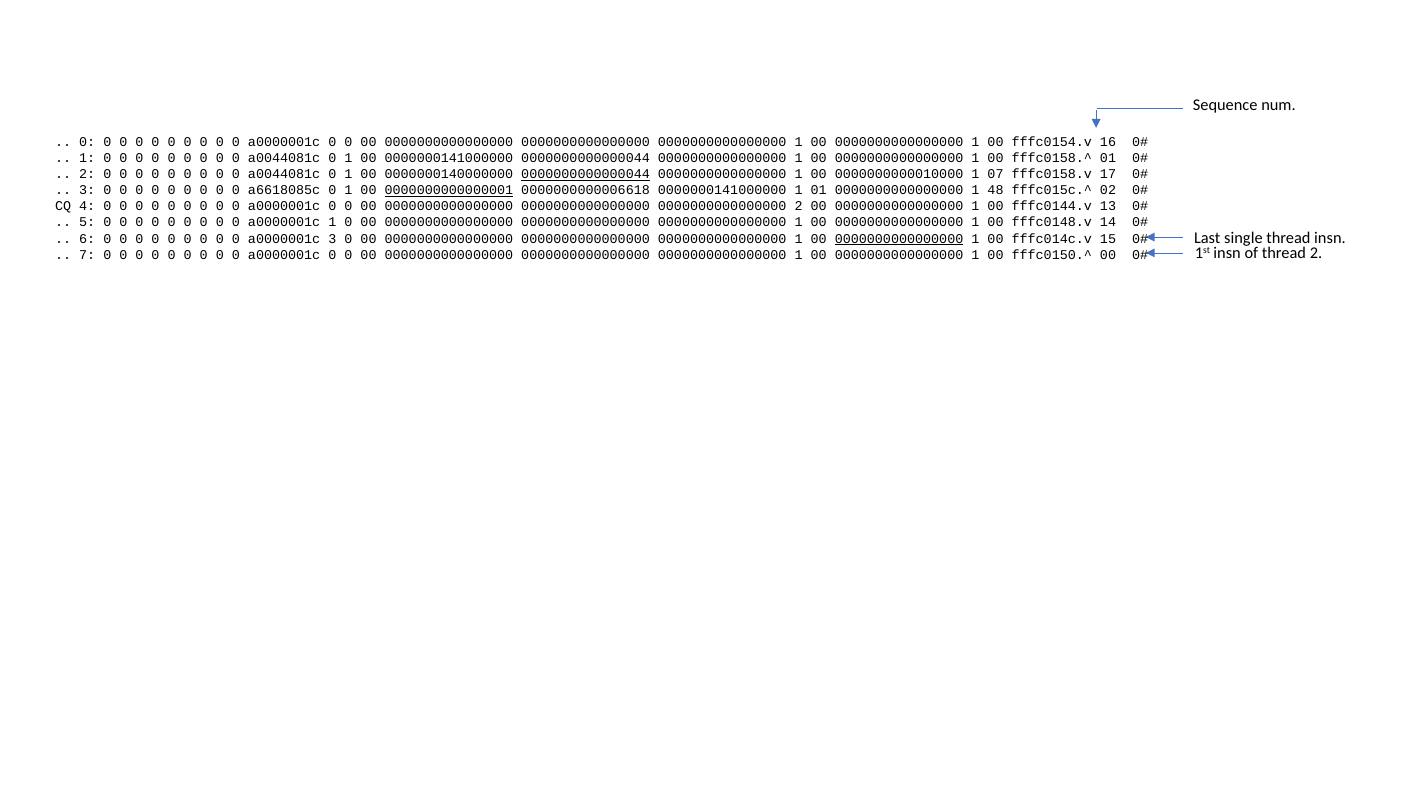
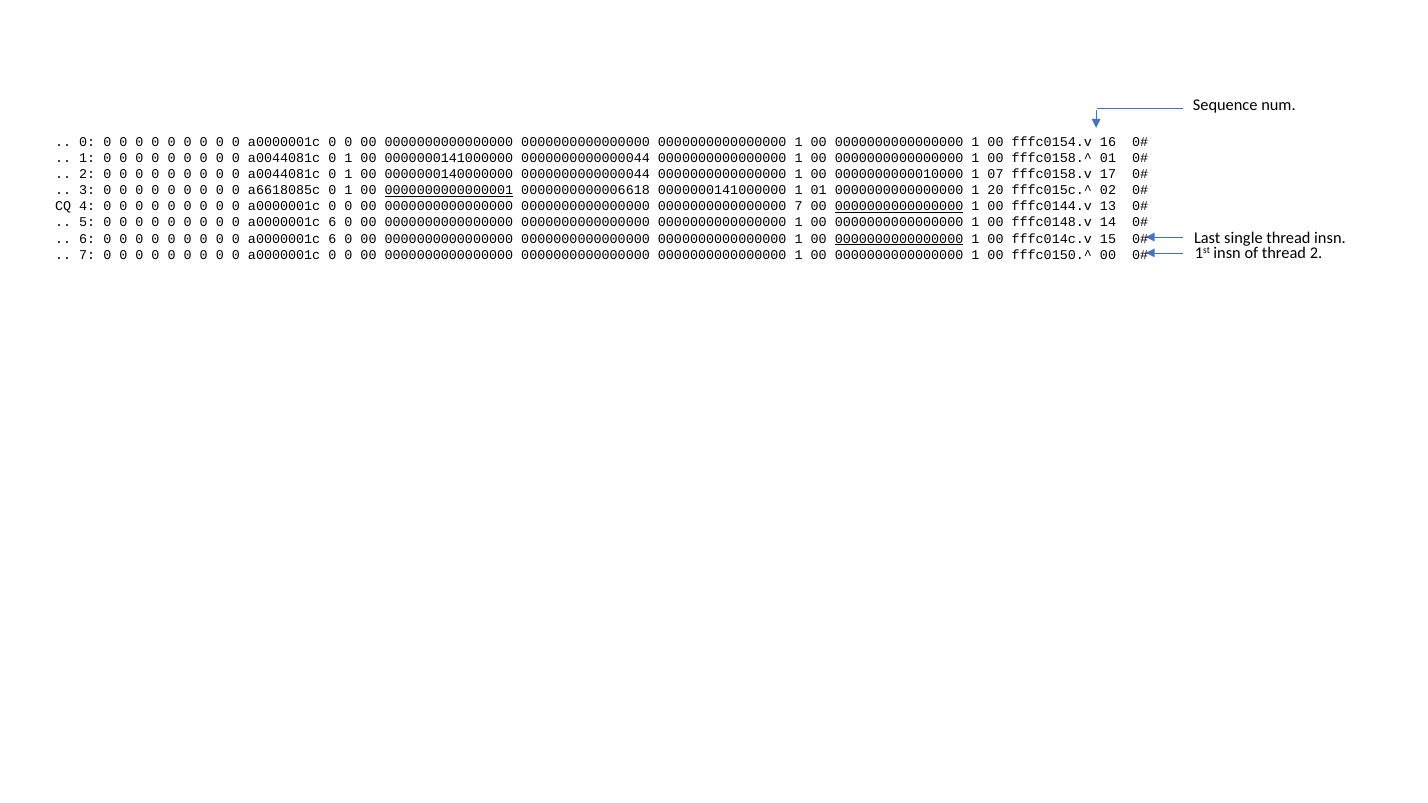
0000000000000044 at (586, 174) underline: present -> none
48: 48 -> 20
0000000000000000 2: 2 -> 7
0000000000000000 at (899, 206) underline: none -> present
1 at (332, 223): 1 -> 6
3 at (332, 239): 3 -> 6
